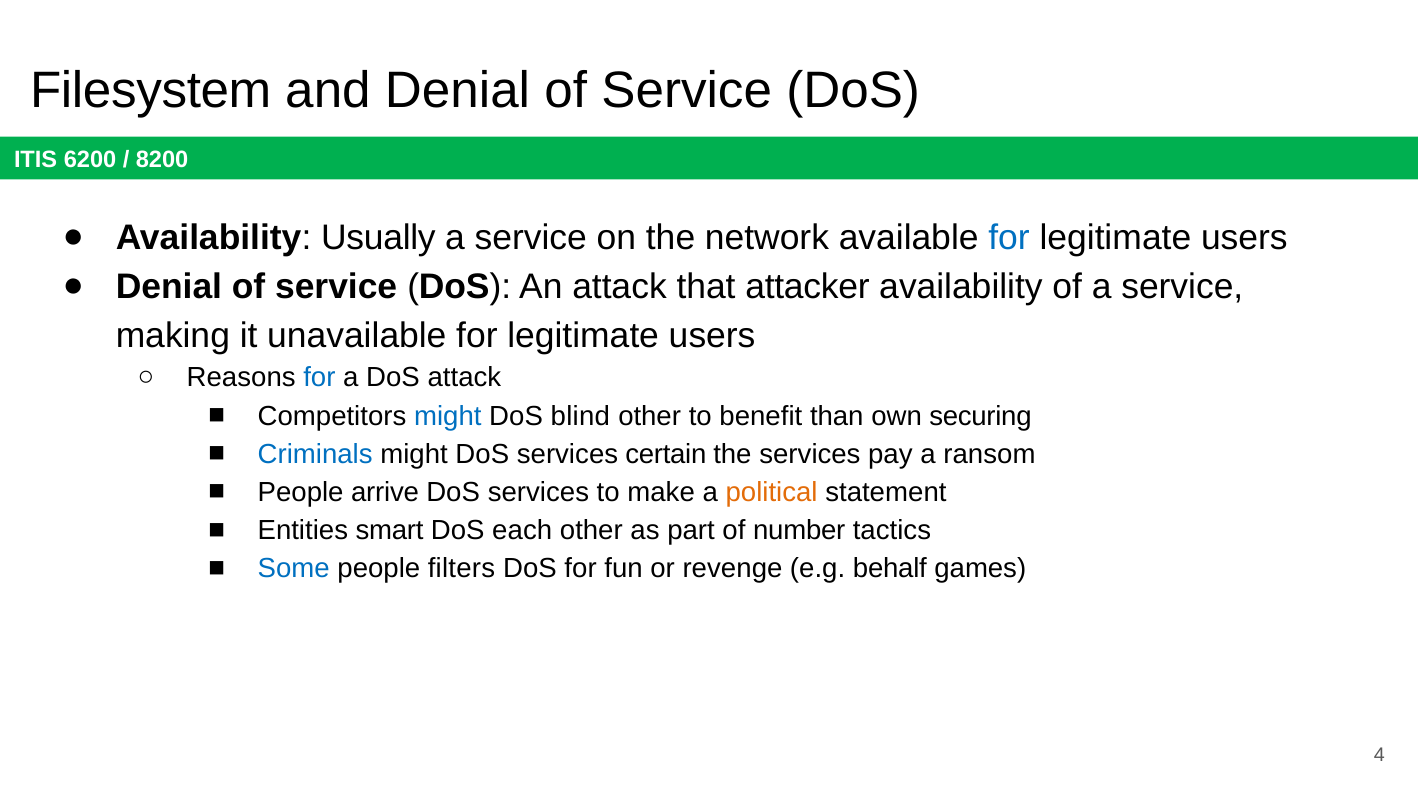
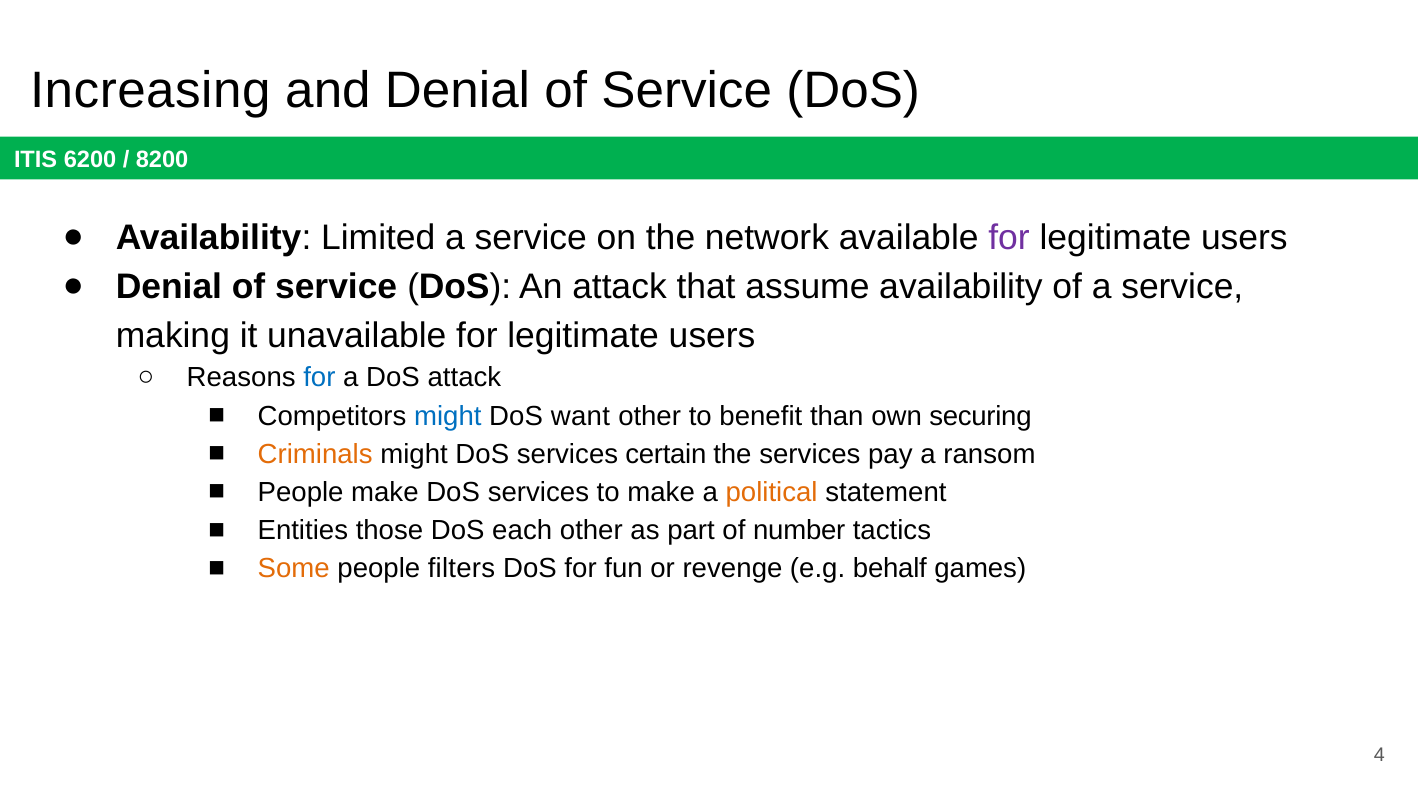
Filesystem: Filesystem -> Increasing
Usually: Usually -> Limited
for at (1009, 238) colour: blue -> purple
attacker: attacker -> assume
blind: blind -> want
Criminals colour: blue -> orange
People arrive: arrive -> make
smart: smart -> those
Some colour: blue -> orange
